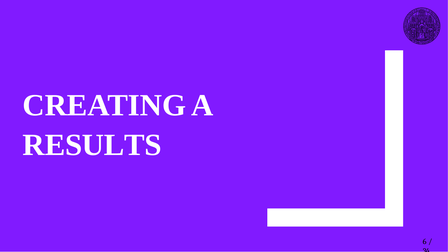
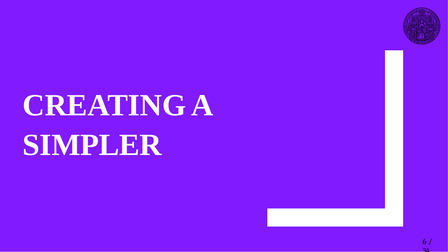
RESULTS: RESULTS -> SIMPLER
